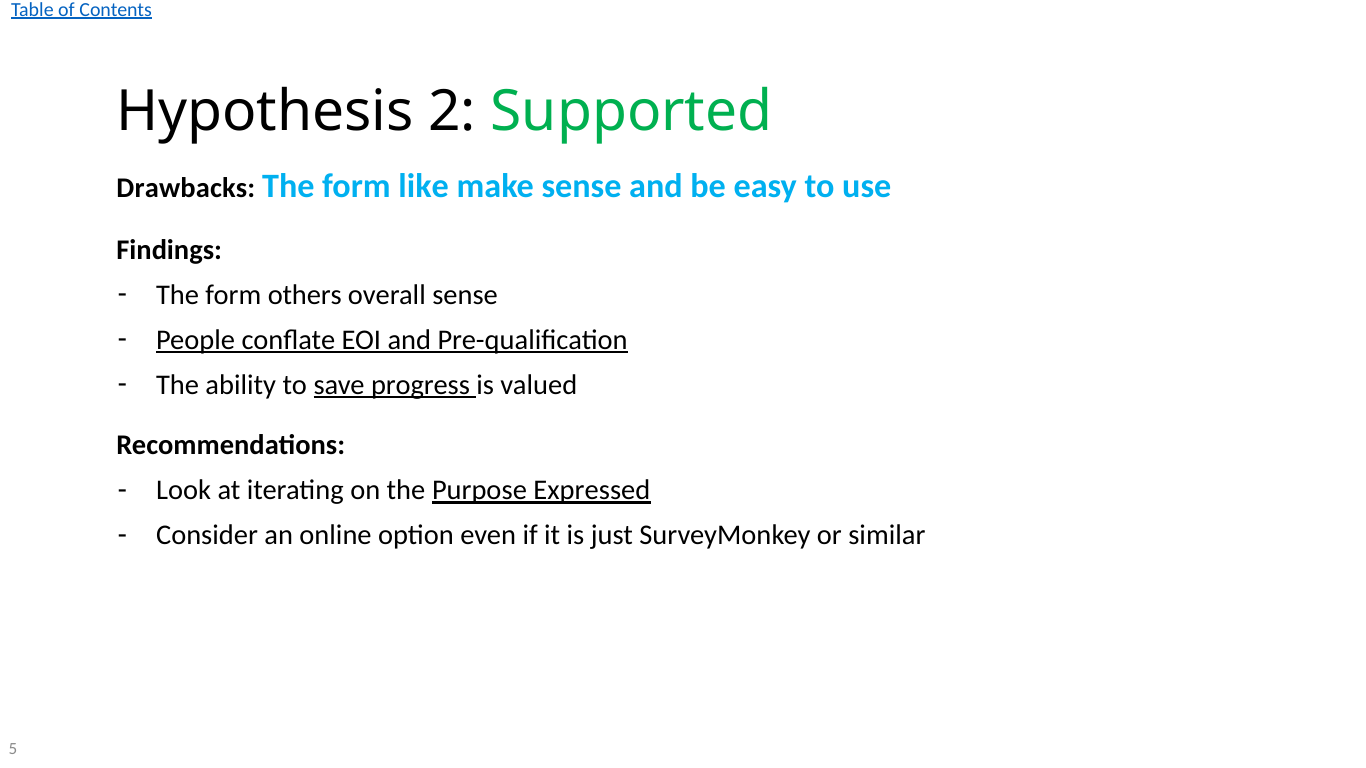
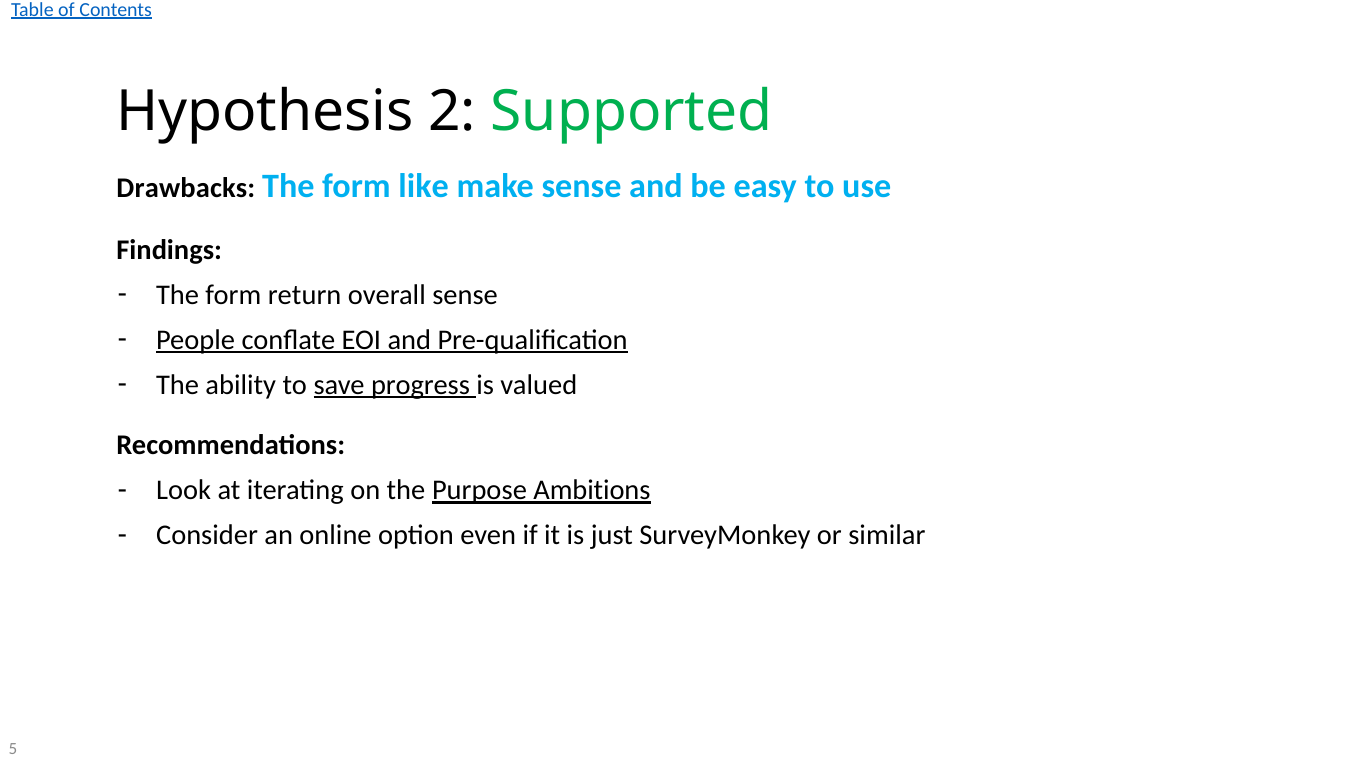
others: others -> return
Expressed: Expressed -> Ambitions
